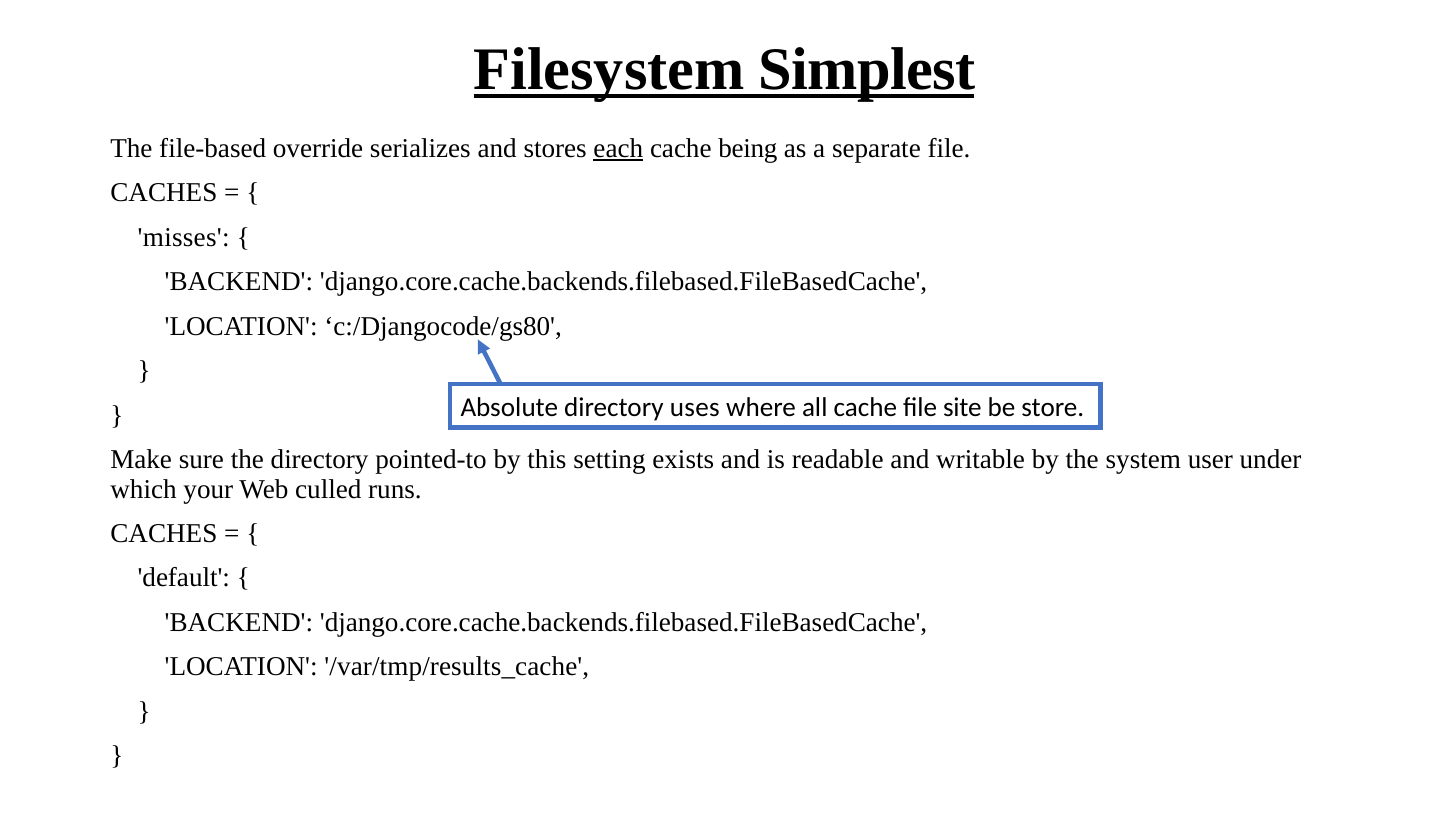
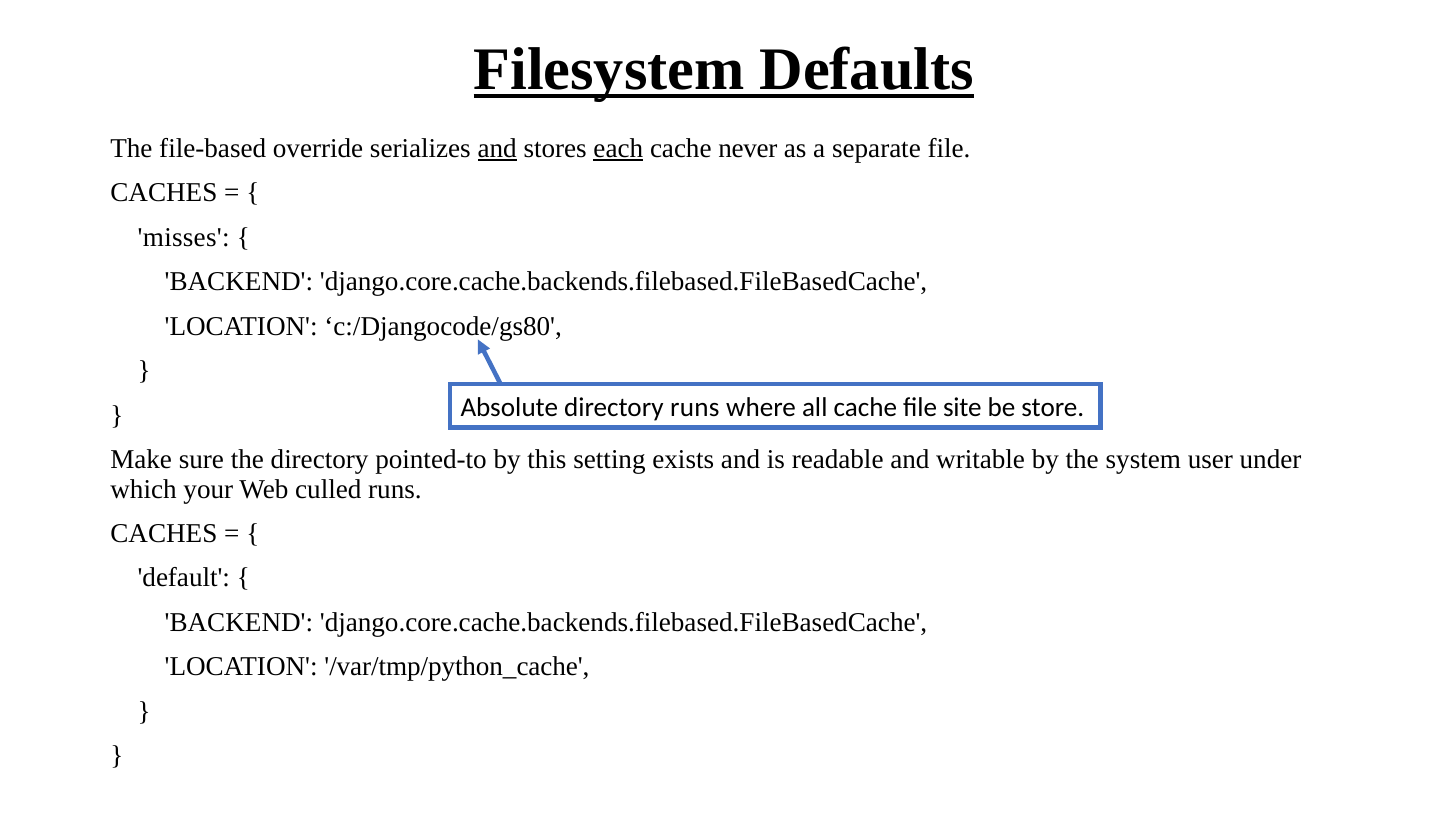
Simplest: Simplest -> Defaults
and at (497, 148) underline: none -> present
being: being -> never
directory uses: uses -> runs
/var/tmp/results_cache: /var/tmp/results_cache -> /var/tmp/python_cache
